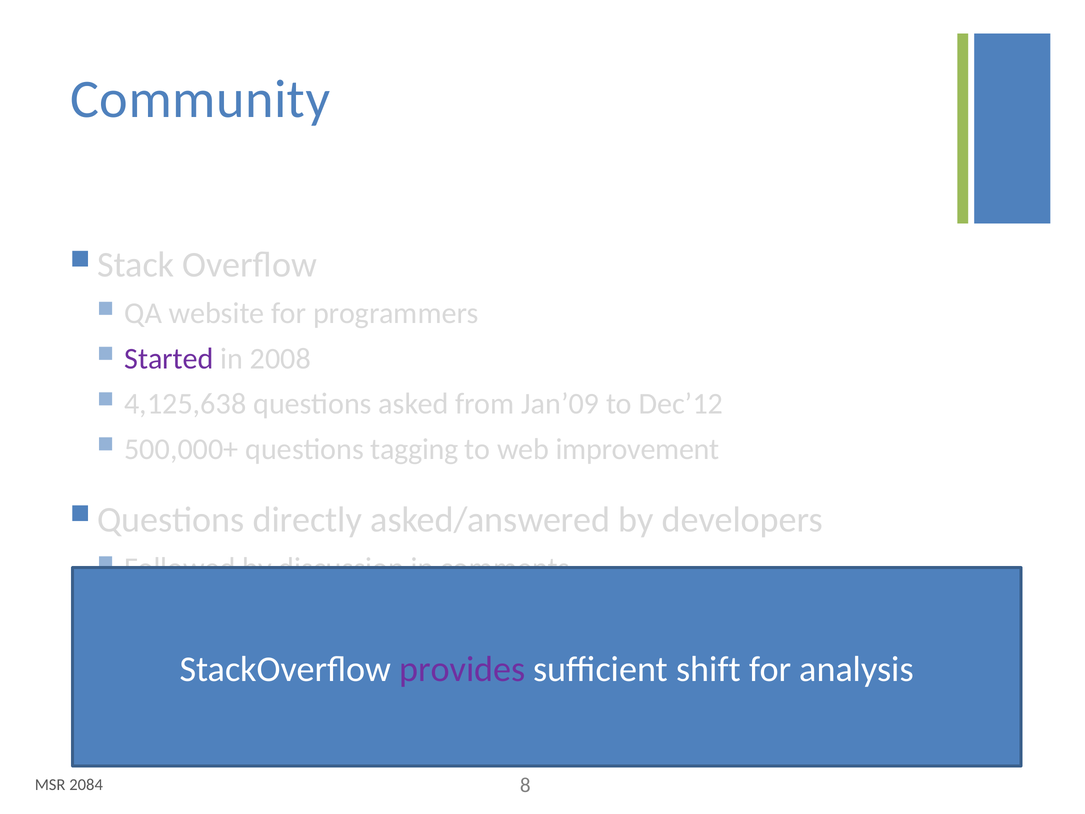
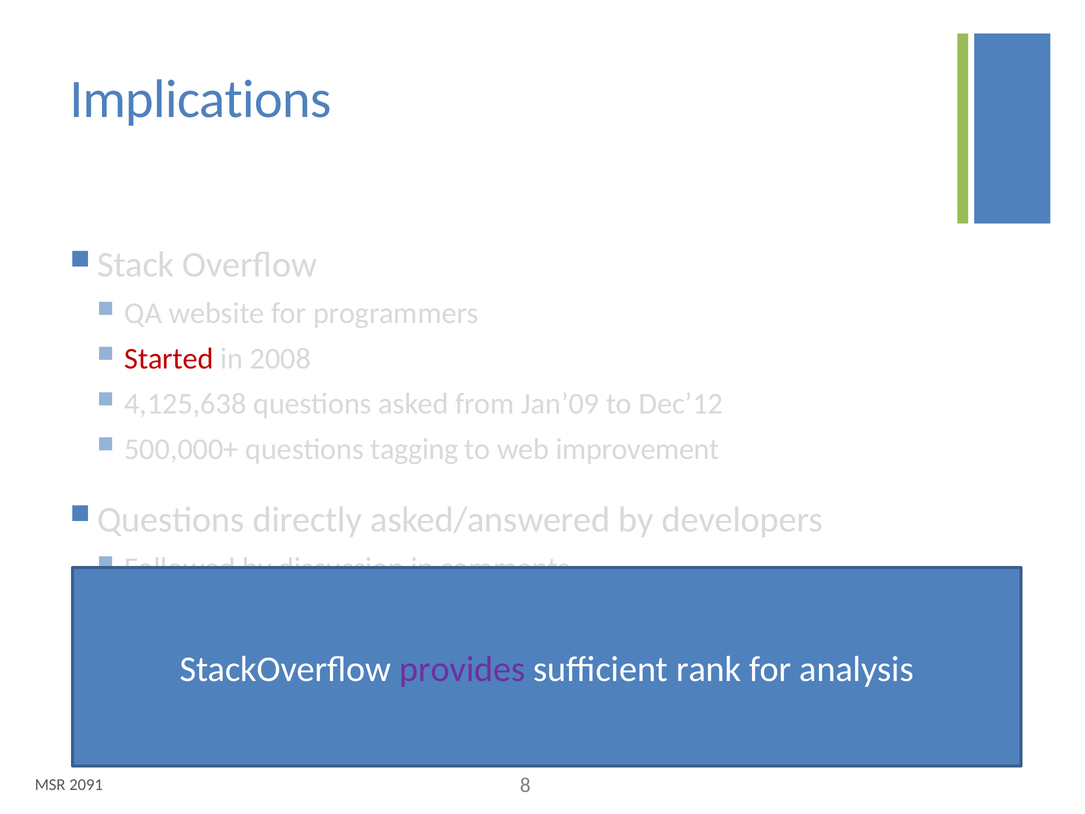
Community: Community -> Implications
Started colour: purple -> red
shift: shift -> rank
2084: 2084 -> 2091
